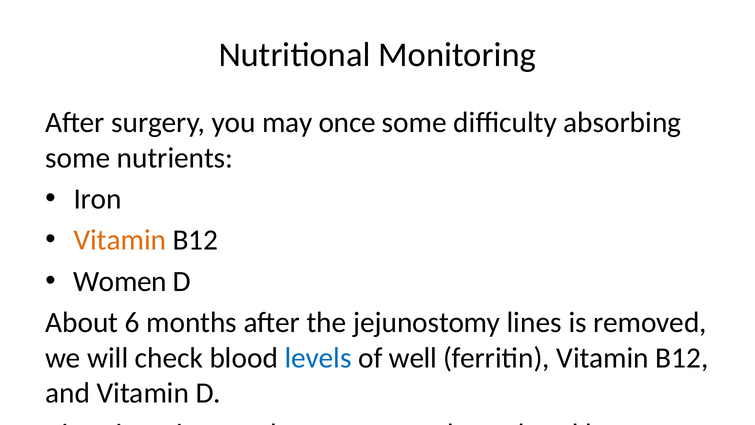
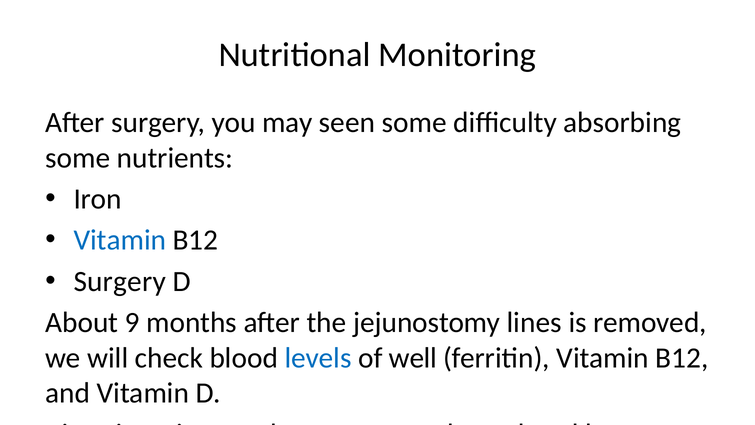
once: once -> seen
Vitamin at (120, 240) colour: orange -> blue
Women at (120, 281): Women -> Surgery
6: 6 -> 9
